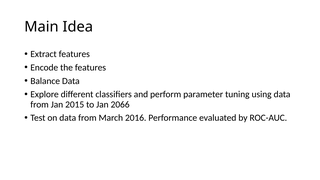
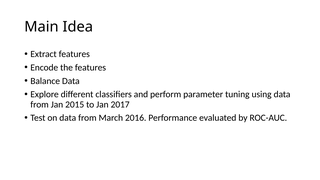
2066: 2066 -> 2017
